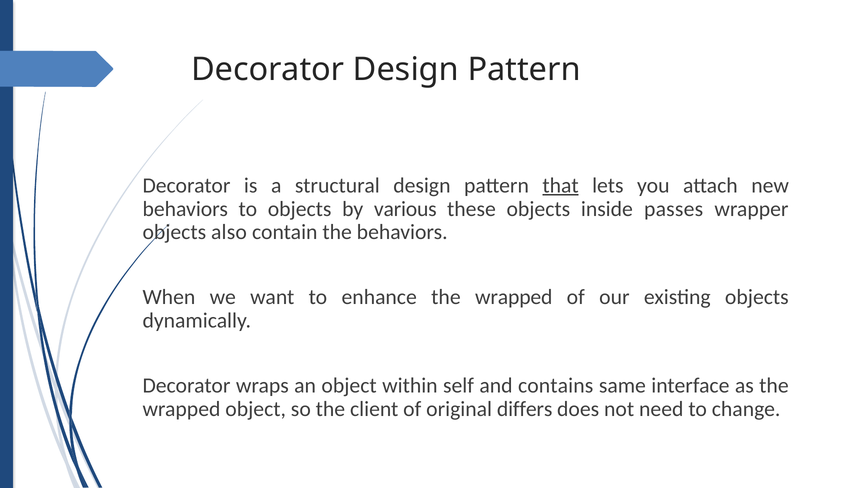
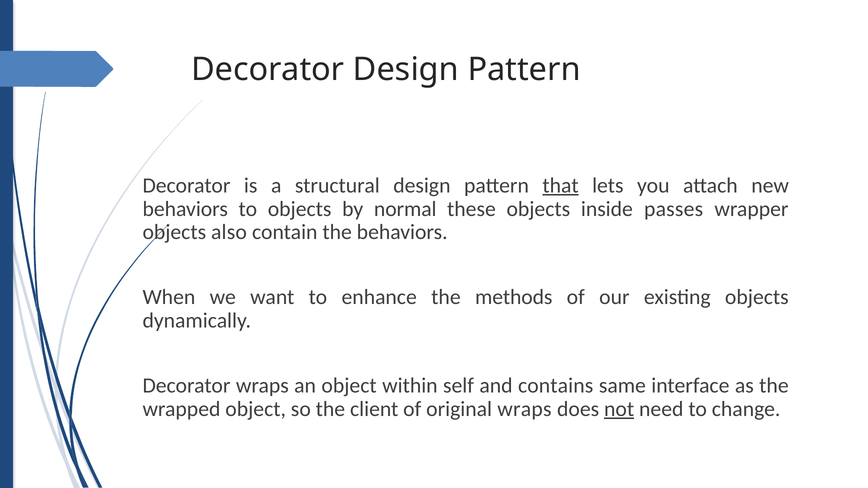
various: various -> normal
enhance the wrapped: wrapped -> methods
original differs: differs -> wraps
not underline: none -> present
